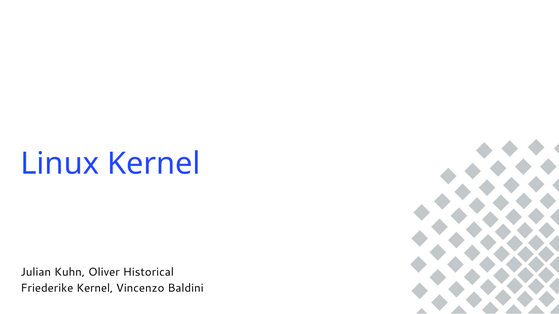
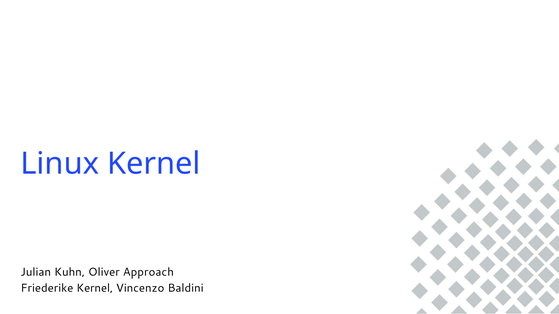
Historical: Historical -> Approach
